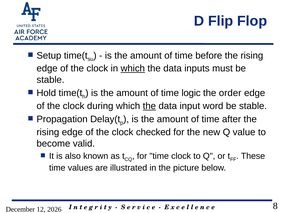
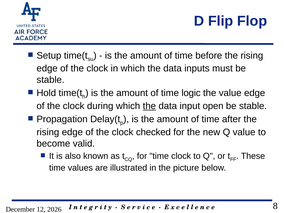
which at (133, 68) underline: present -> none
the order: order -> value
word: word -> open
